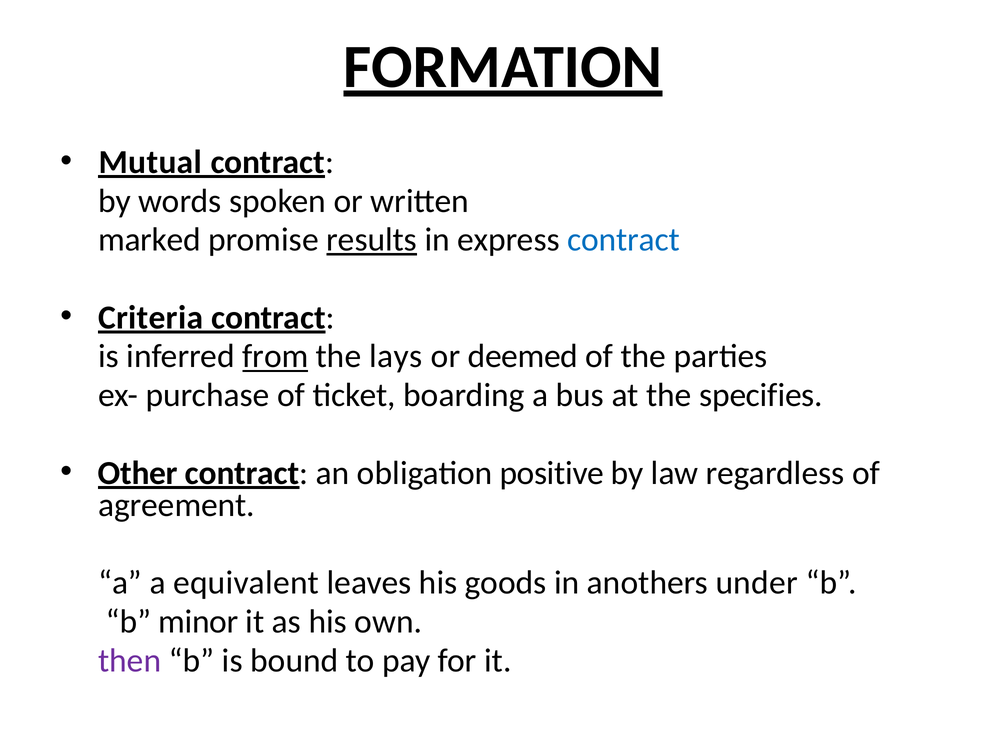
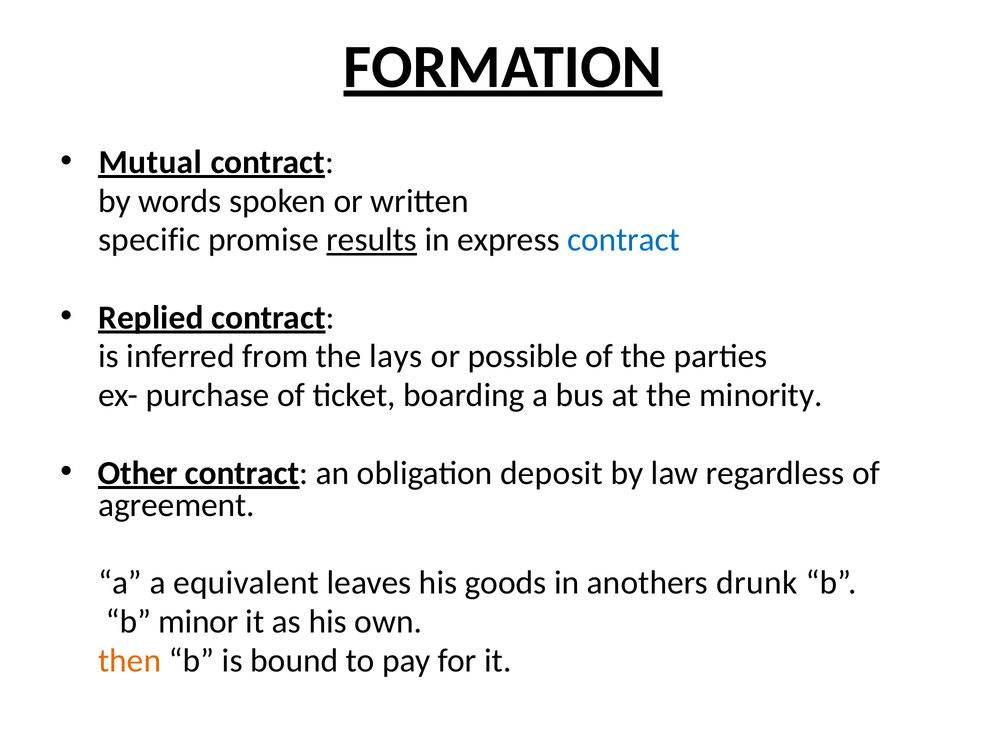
marked: marked -> specific
Criteria: Criteria -> Replied
from underline: present -> none
deemed: deemed -> possible
specifies: specifies -> minority
positive: positive -> deposit
under: under -> drunk
then colour: purple -> orange
